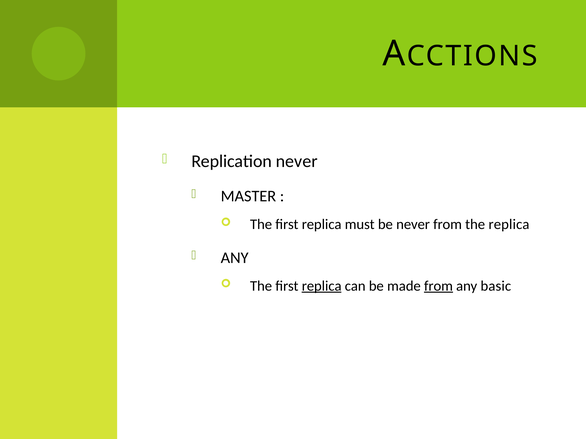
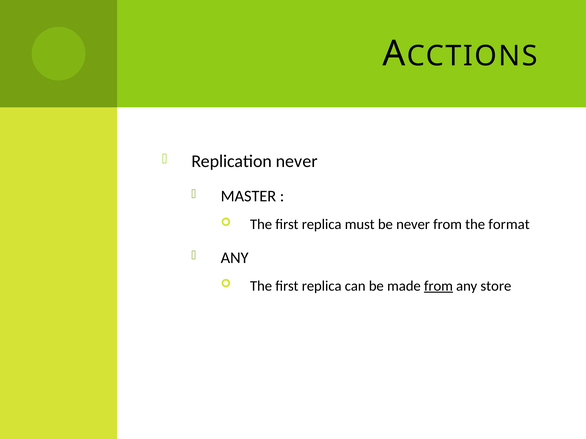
the replica: replica -> format
replica at (322, 286) underline: present -> none
basic: basic -> store
